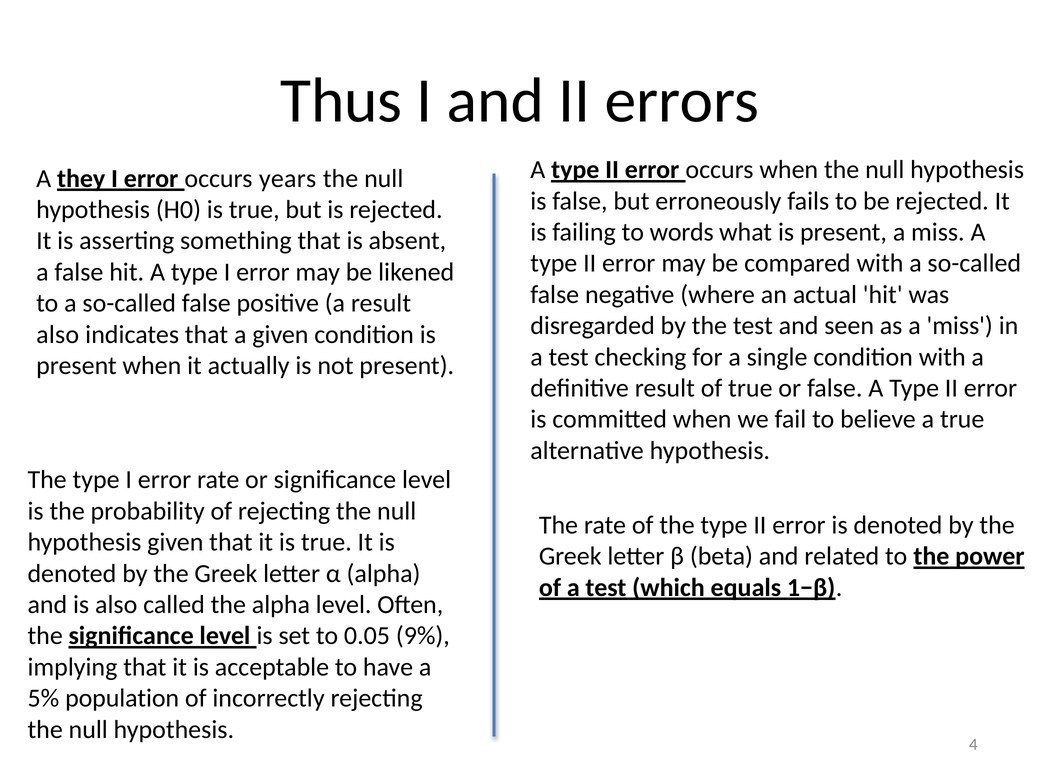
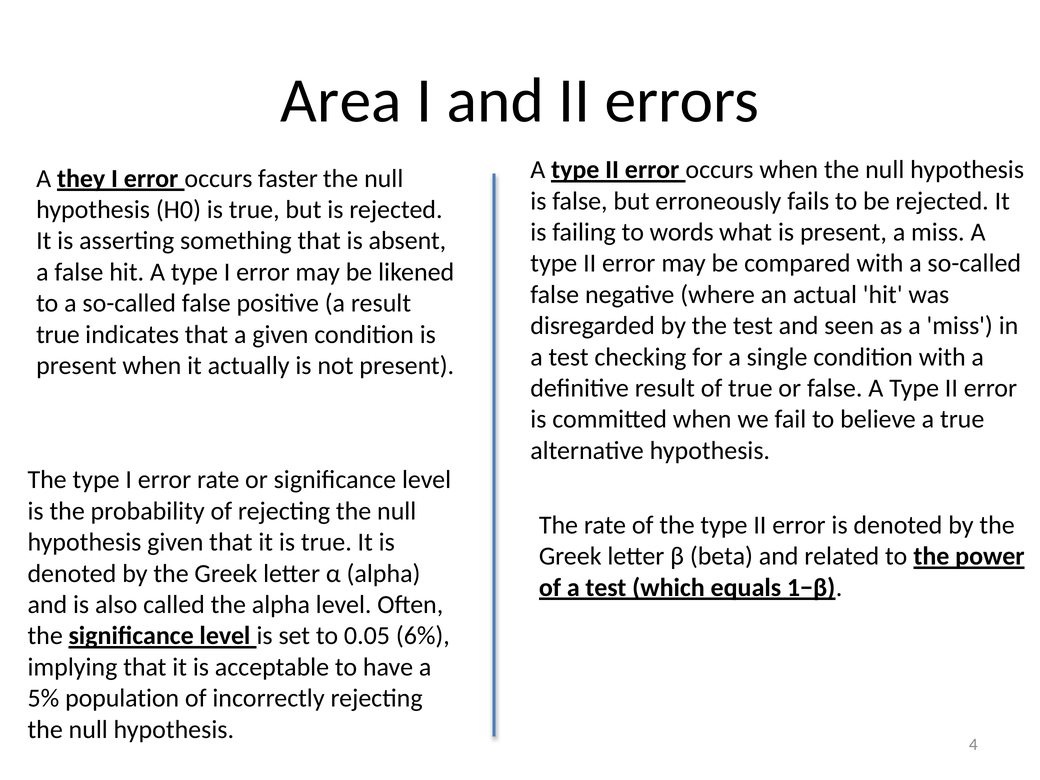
Thus: Thus -> Area
years: years -> faster
also at (58, 334): also -> true
9%: 9% -> 6%
